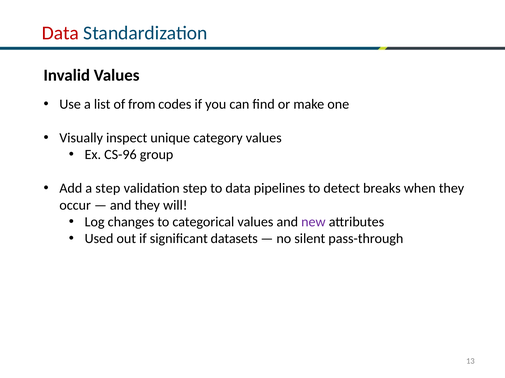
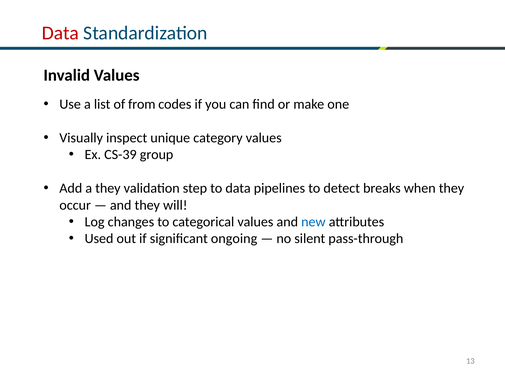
CS-96: CS-96 -> CS-39
a step: step -> they
new colour: purple -> blue
datasets: datasets -> ongoing
